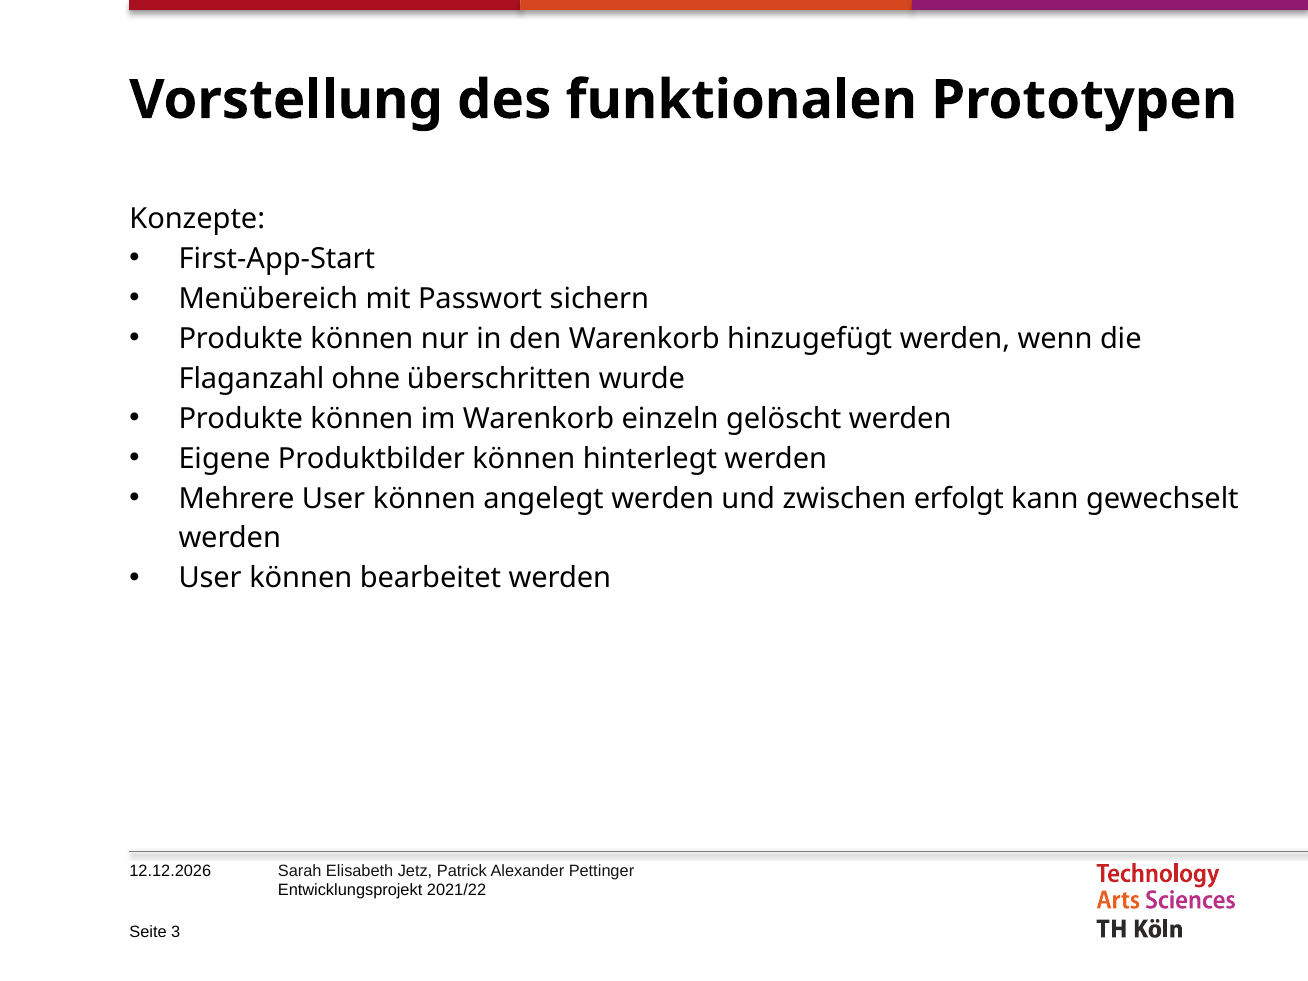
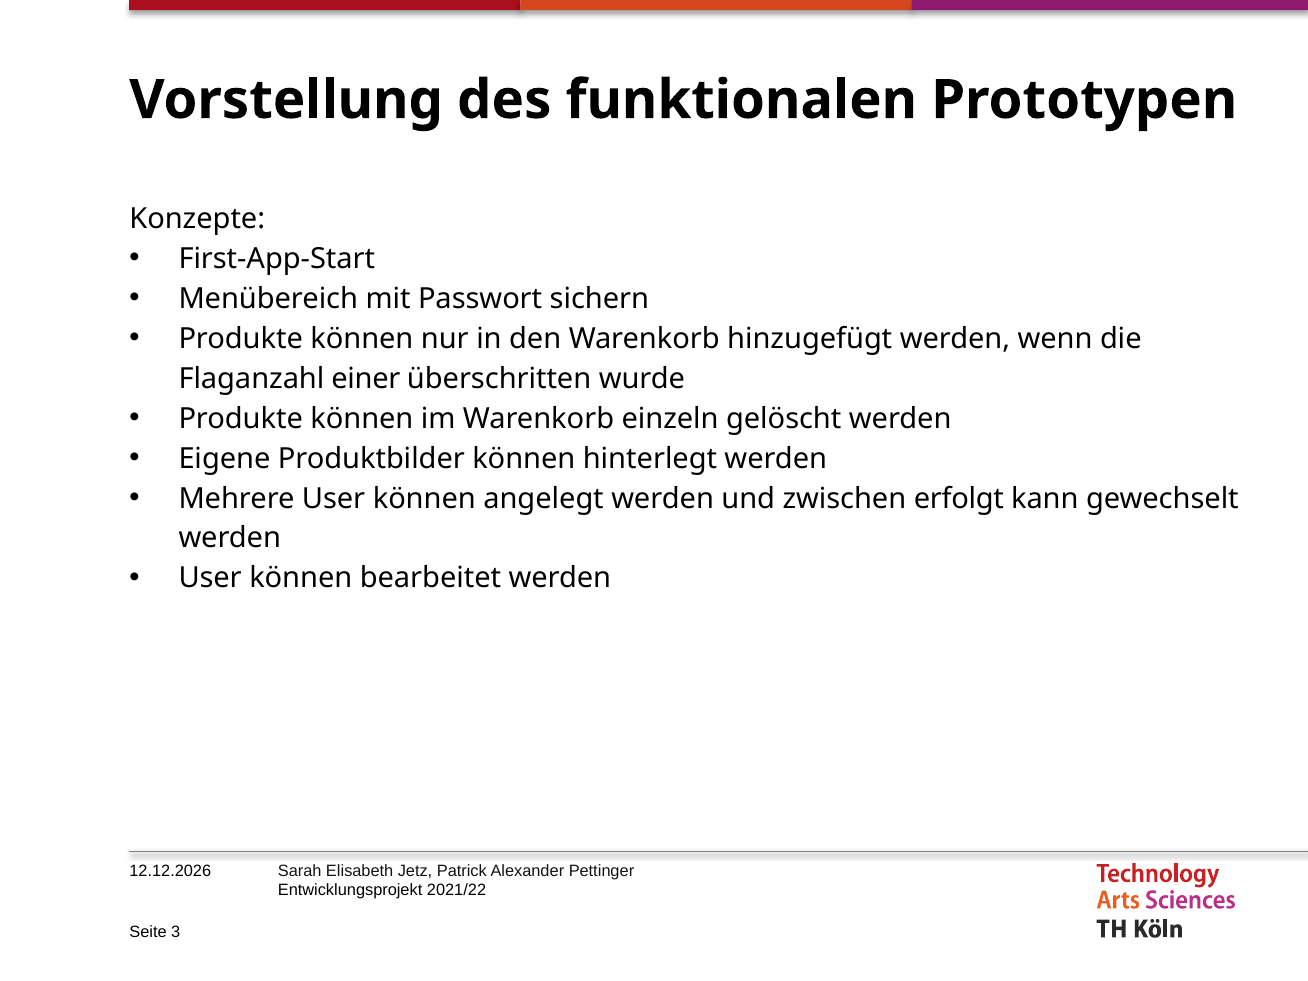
ohne: ohne -> einer
